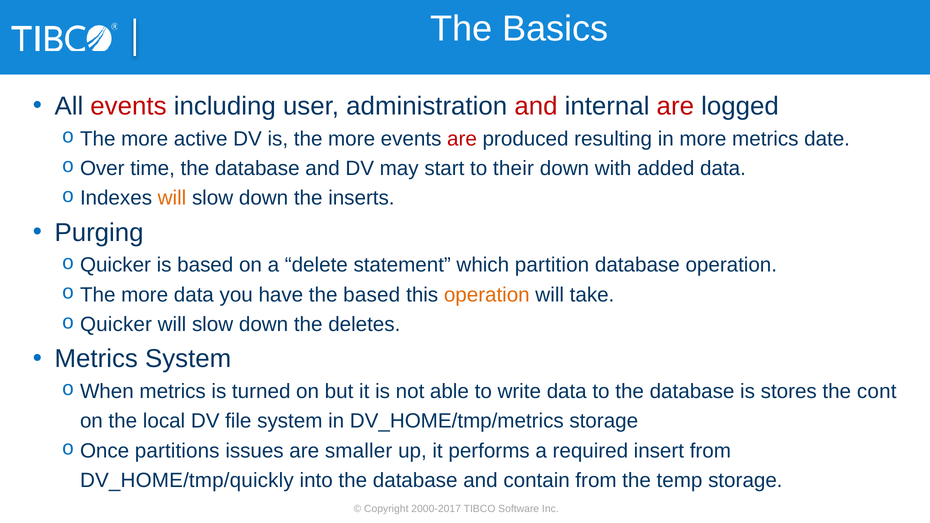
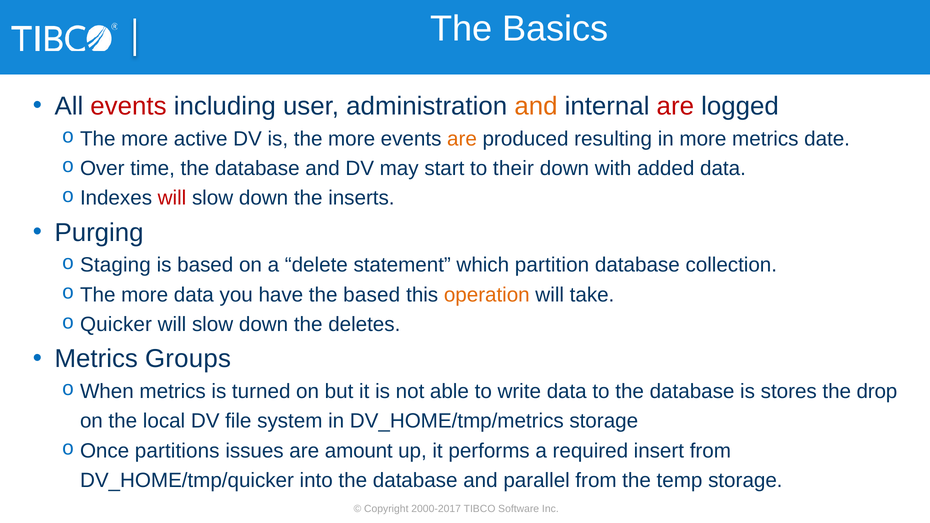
and at (536, 106) colour: red -> orange
are at (462, 139) colour: red -> orange
will at (172, 198) colour: orange -> red
Quicker at (115, 265): Quicker -> Staging
database operation: operation -> collection
Metrics System: System -> Groups
cont: cont -> drop
smaller: smaller -> amount
DV_HOME/tmp/quickly: DV_HOME/tmp/quickly -> DV_HOME/tmp/quicker
contain: contain -> parallel
